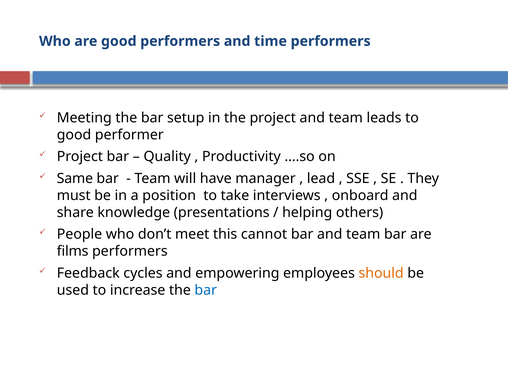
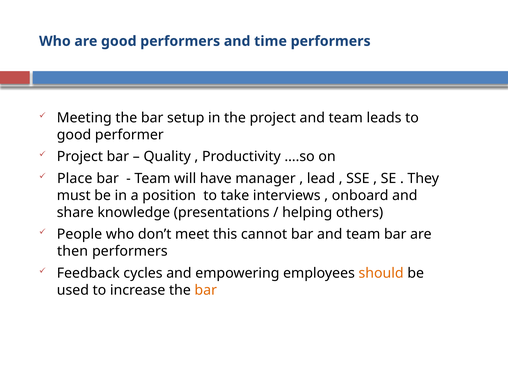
Same: Same -> Place
films: films -> then
bar at (206, 290) colour: blue -> orange
